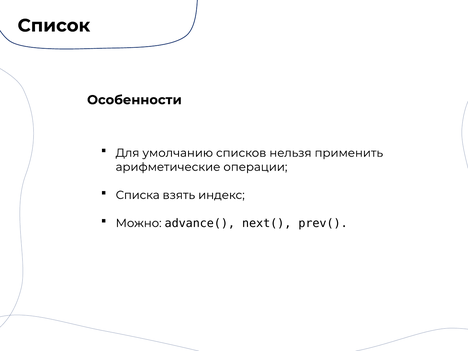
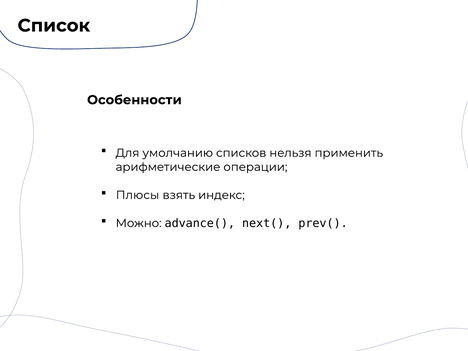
Списка: Списка -> Плюсы
